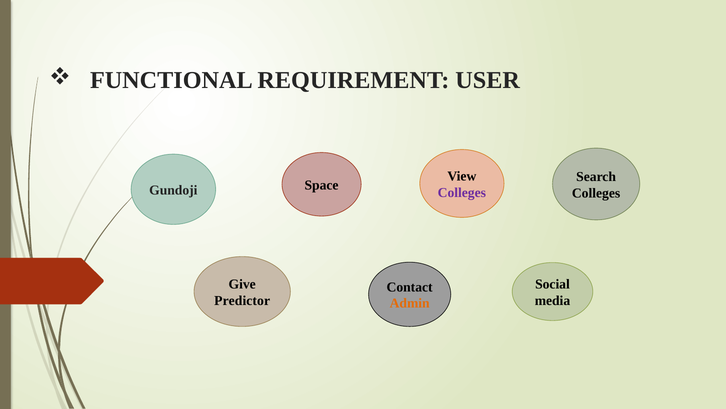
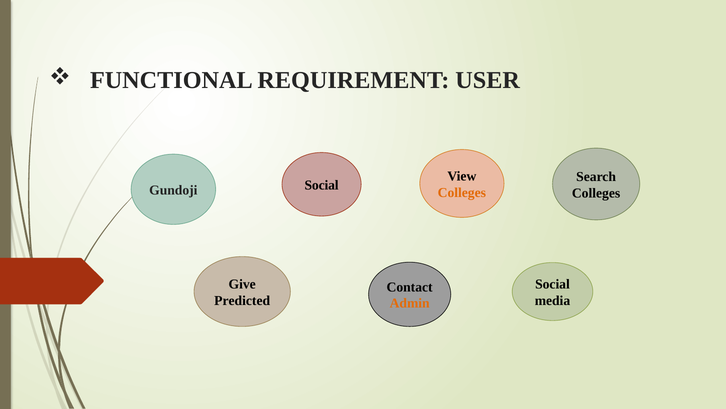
Space at (322, 185): Space -> Social
Colleges at (462, 192) colour: purple -> orange
Predictor: Predictor -> Predicted
